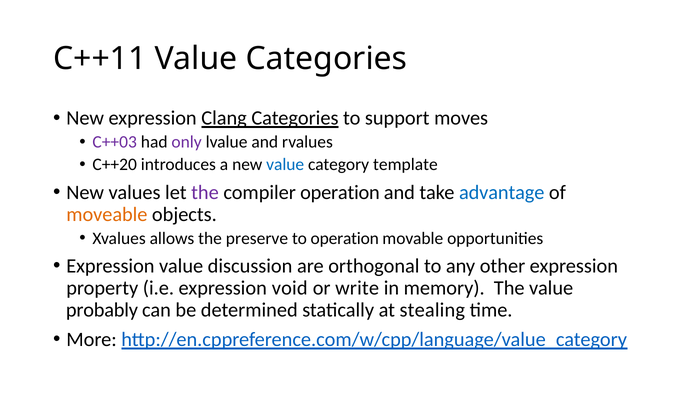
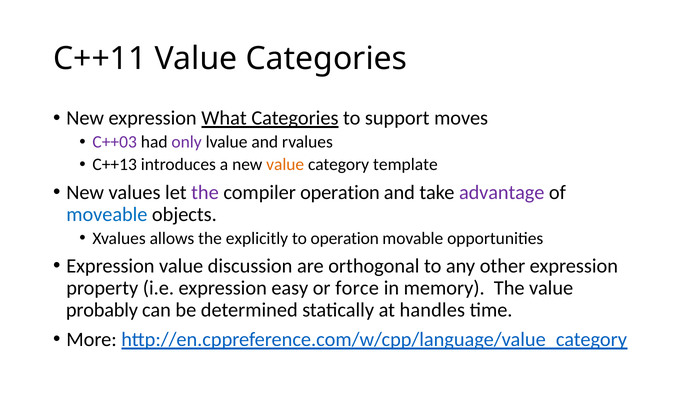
Clang: Clang -> What
C++20: C++20 -> C++13
value at (285, 164) colour: blue -> orange
advantage colour: blue -> purple
moveable colour: orange -> blue
preserve: preserve -> explicitly
void: void -> easy
write: write -> force
stealing: stealing -> handles
